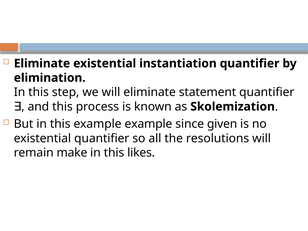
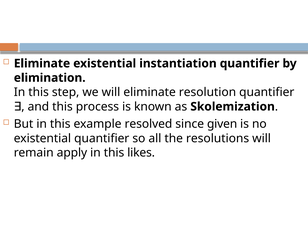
statement: statement -> resolution
example example: example -> resolved
make: make -> apply
